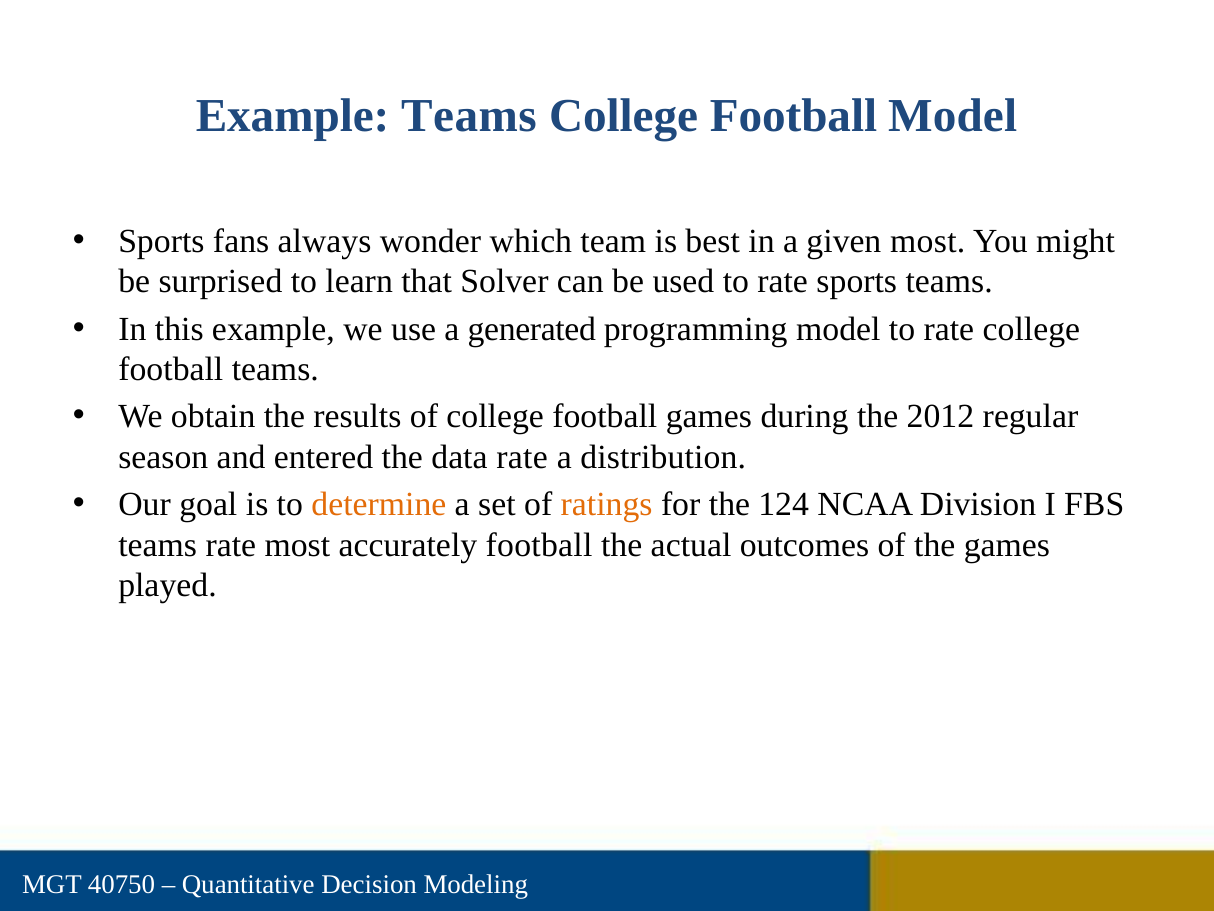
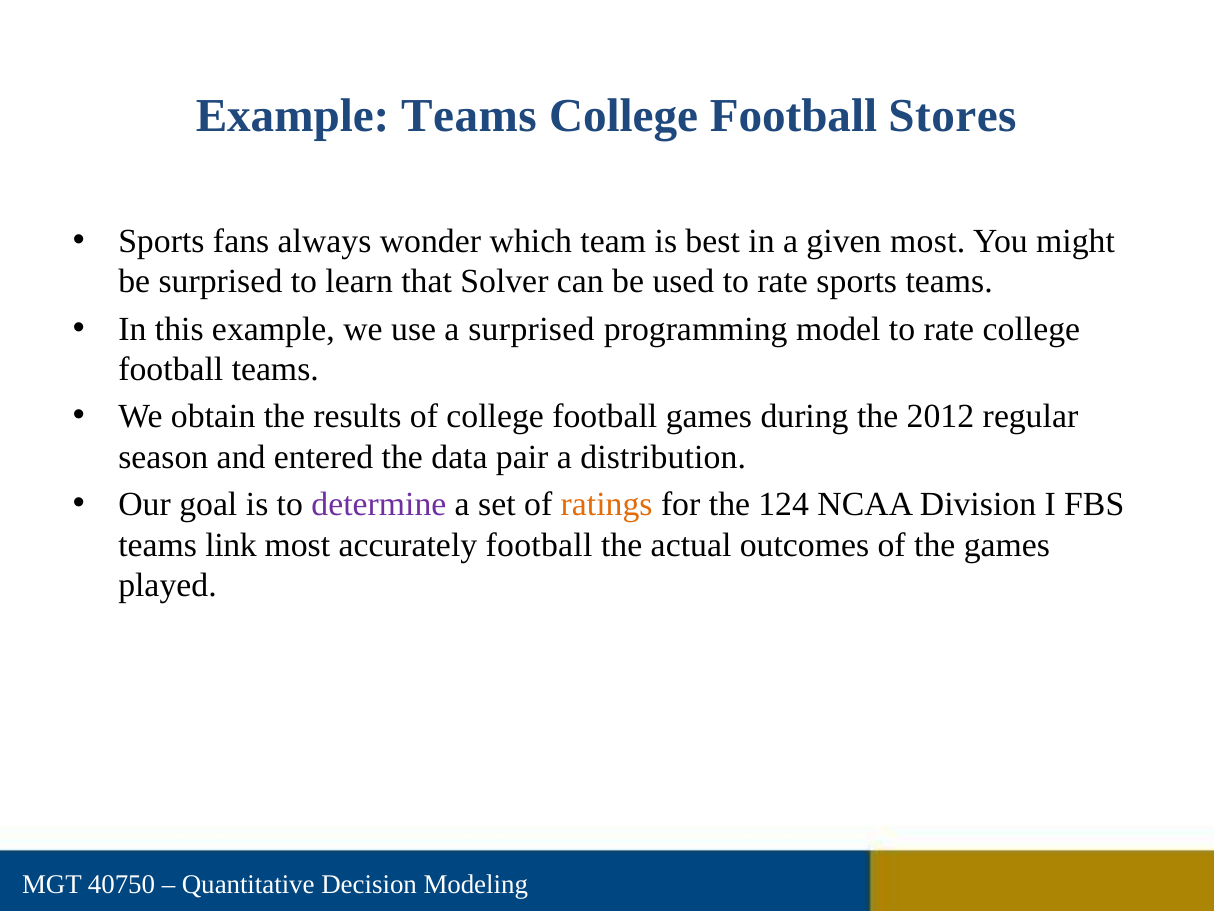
Football Model: Model -> Stores
a generated: generated -> surprised
data rate: rate -> pair
determine colour: orange -> purple
teams rate: rate -> link
